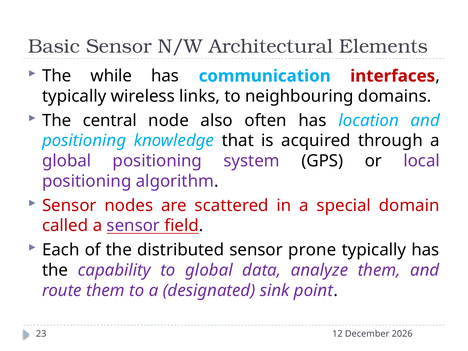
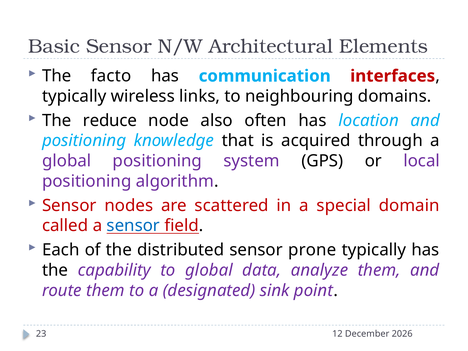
while: while -> facto
central: central -> reduce
sensor at (133, 226) colour: purple -> blue
